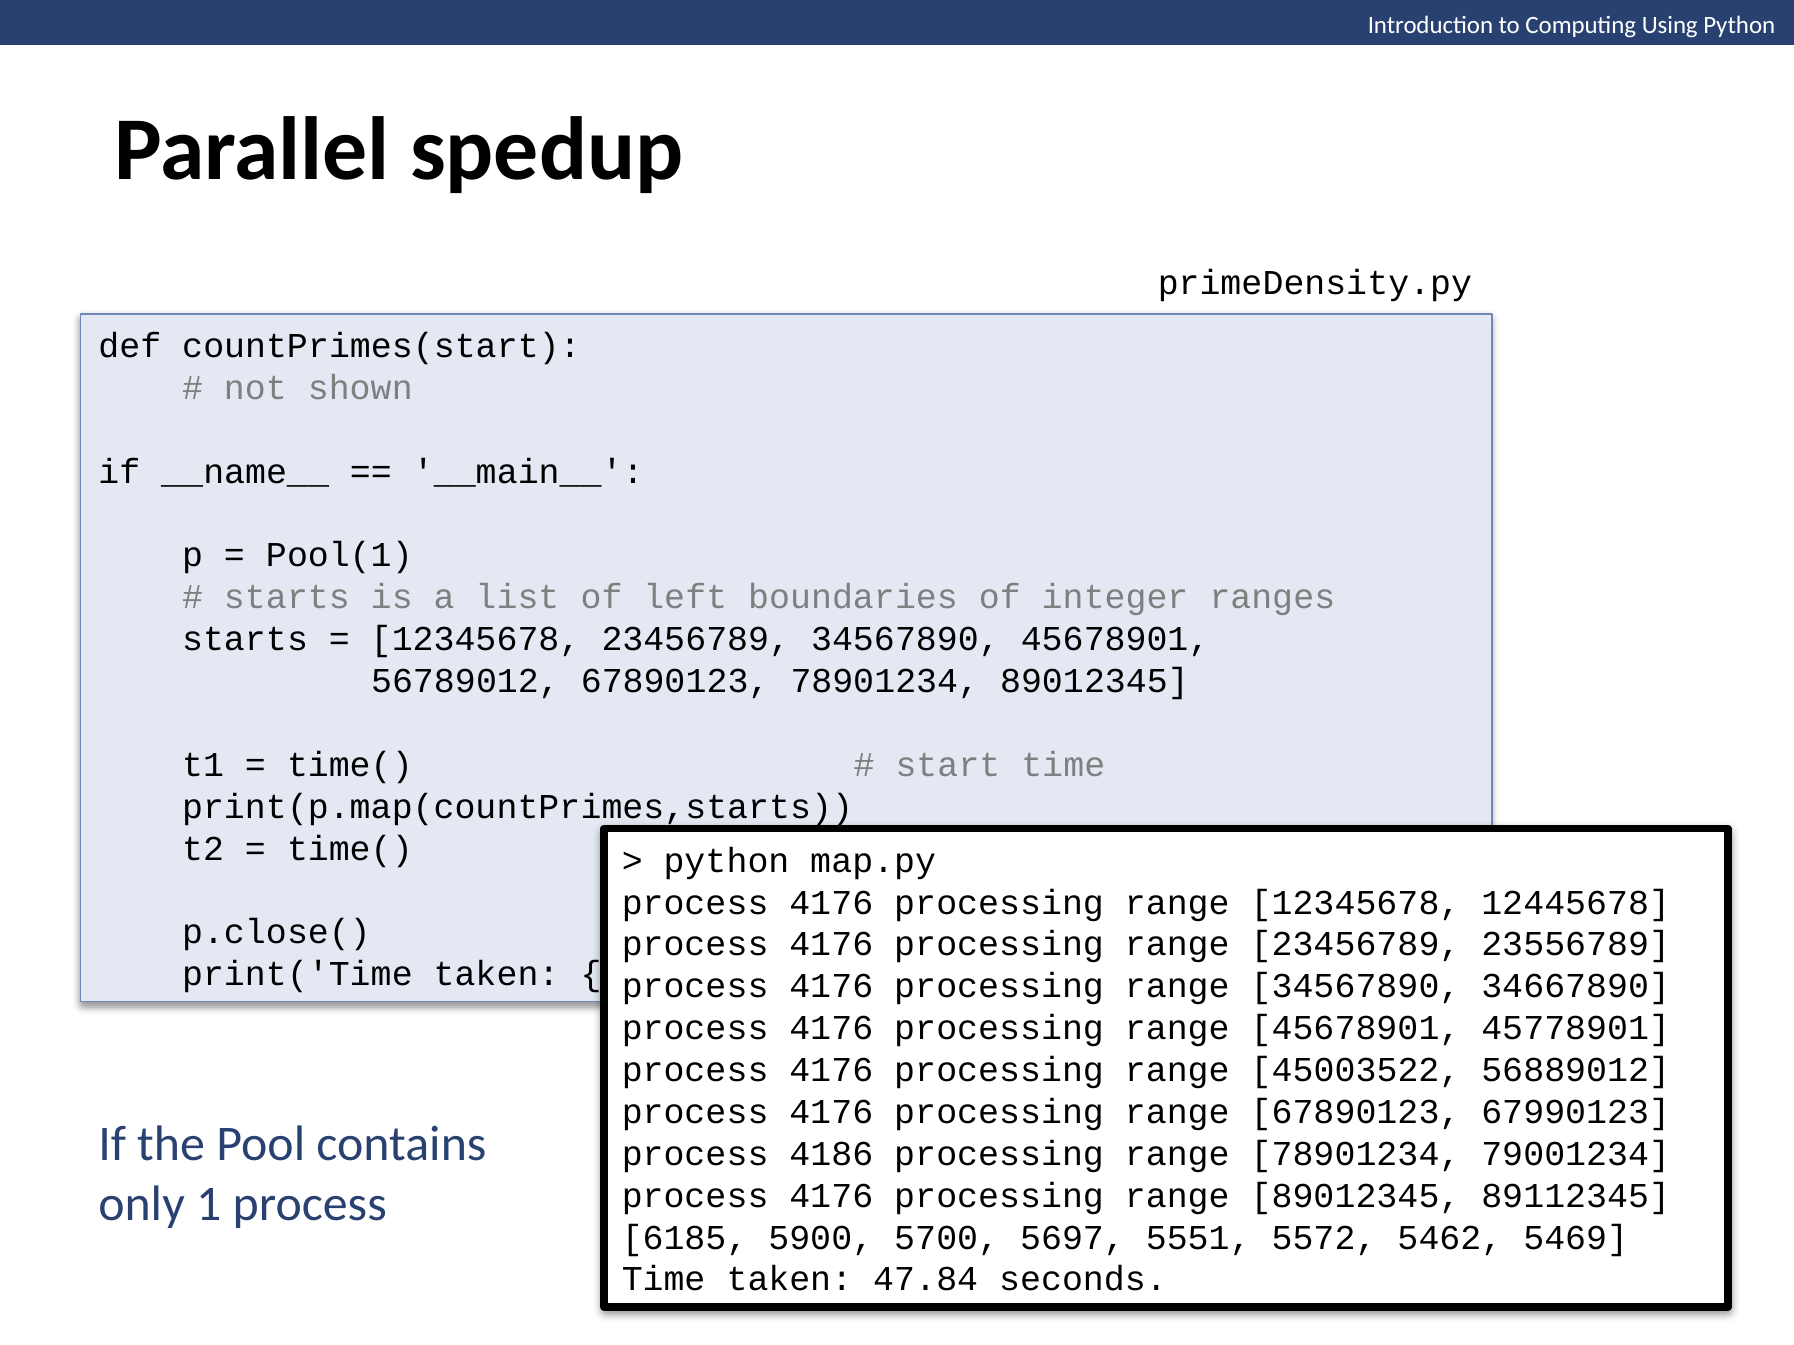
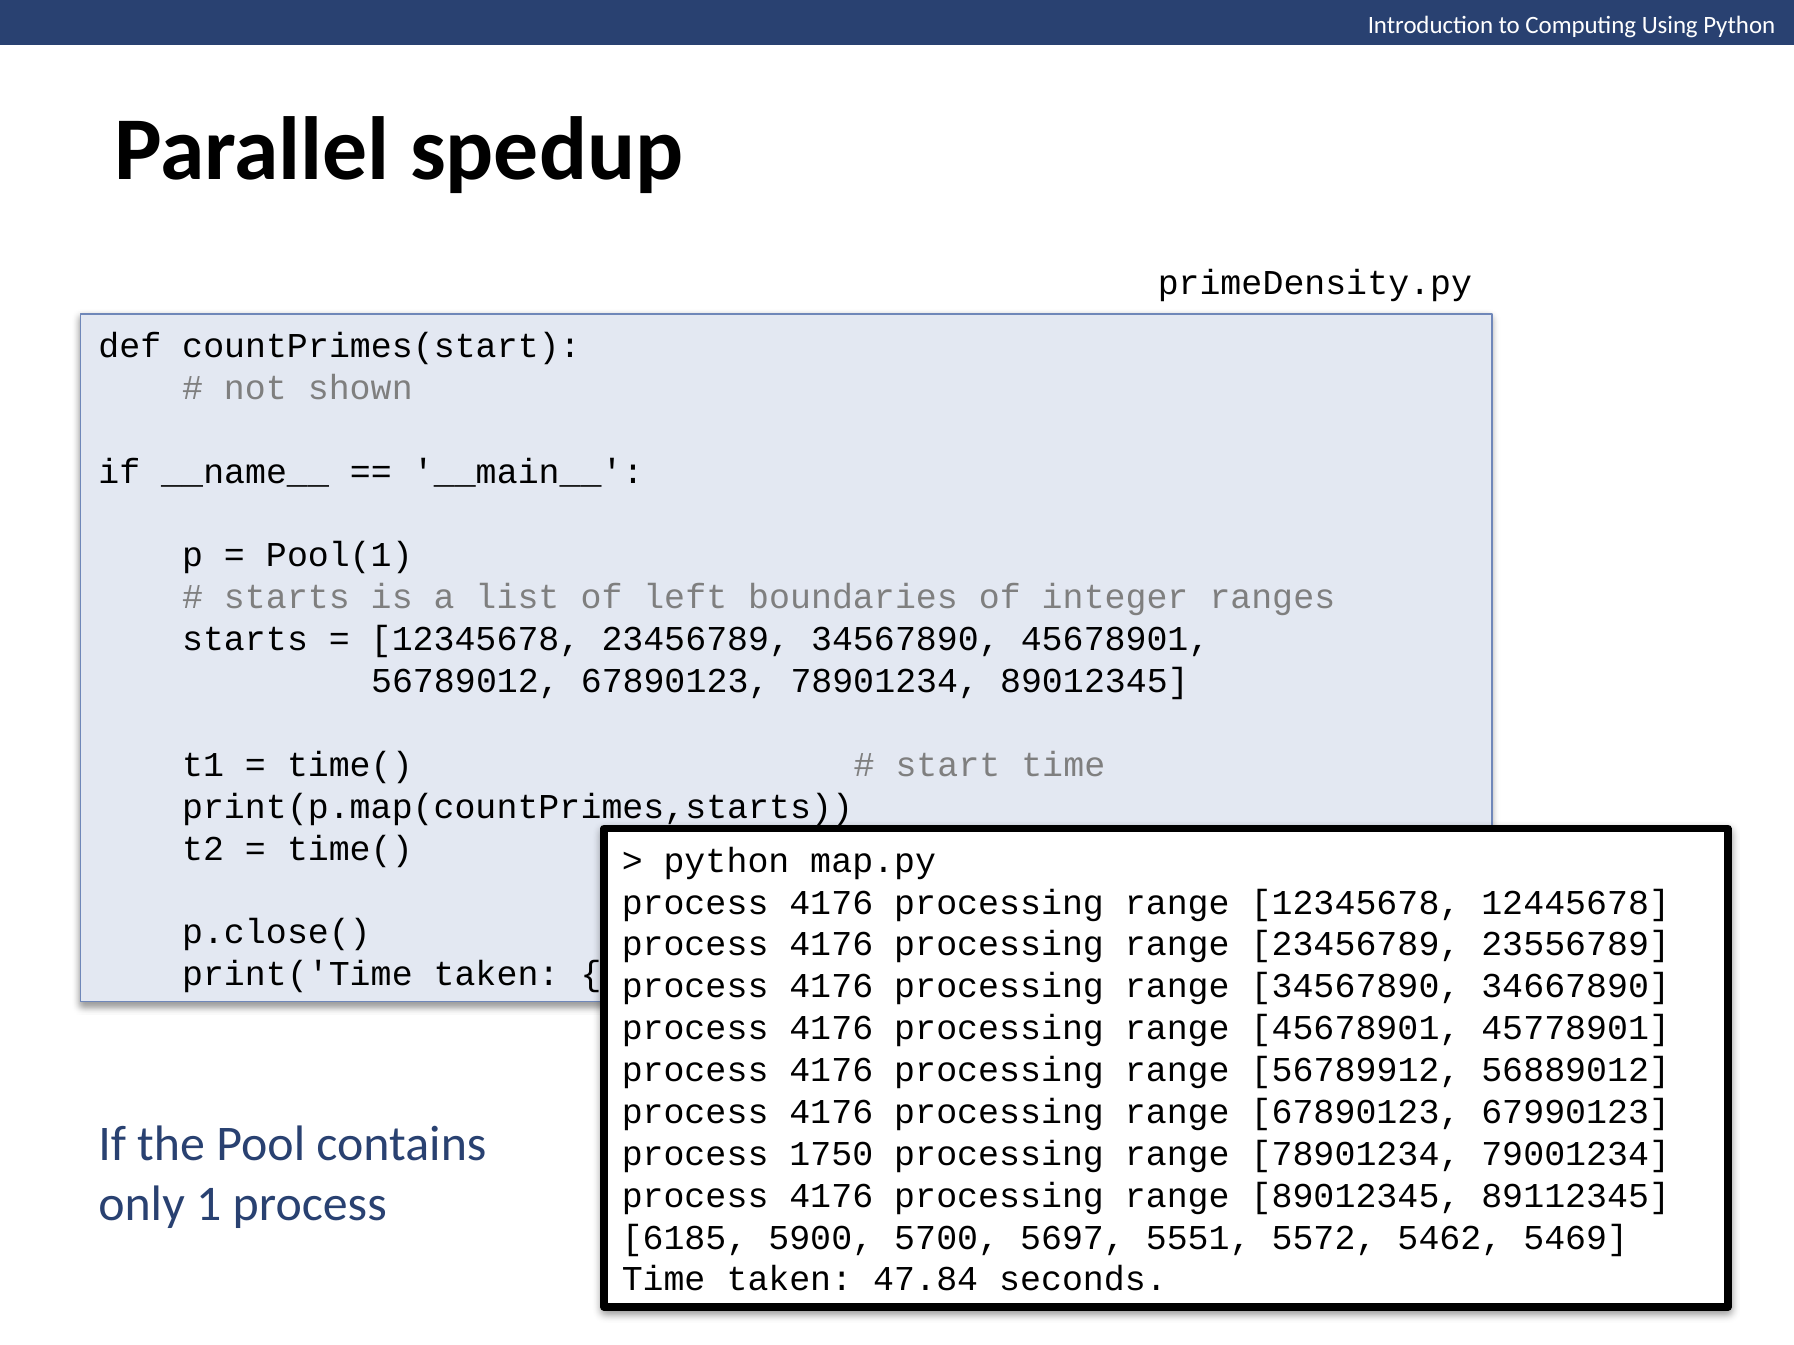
45003522: 45003522 -> 56789912
4186: 4186 -> 1750
